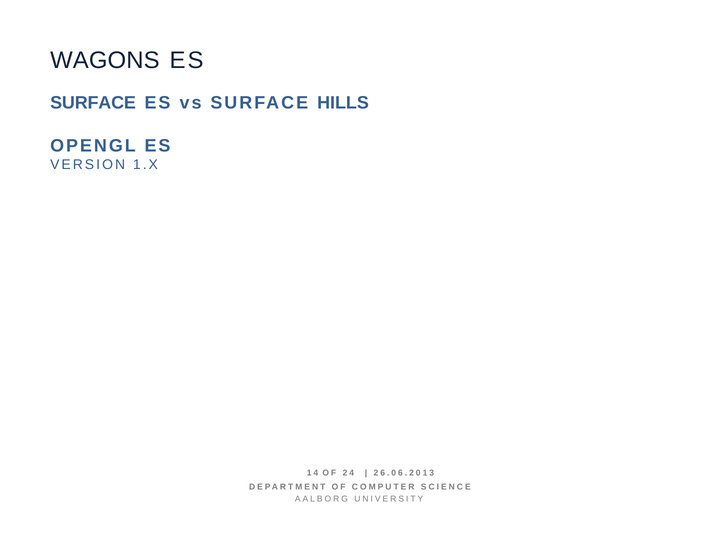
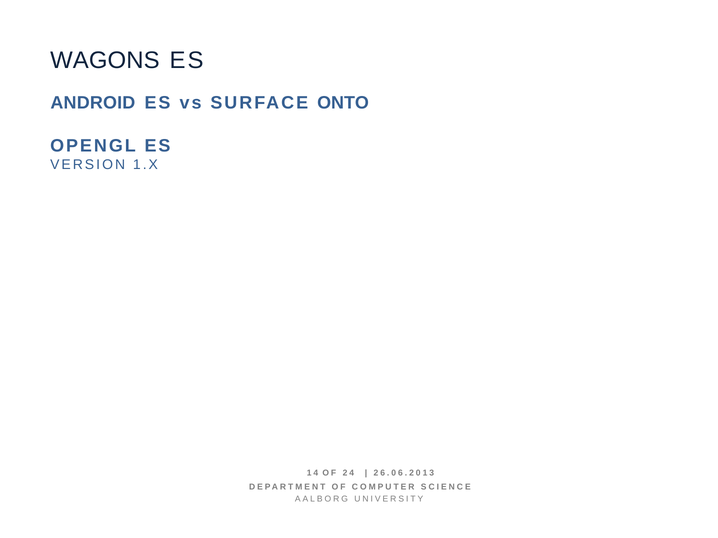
SURFACE at (93, 103): SURFACE -> ANDROID
HILLS: HILLS -> ONTO
